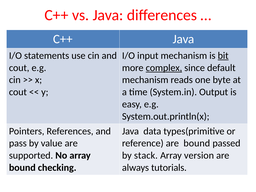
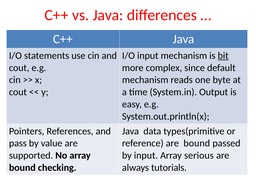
complex underline: present -> none
by stack: stack -> input
version: version -> serious
